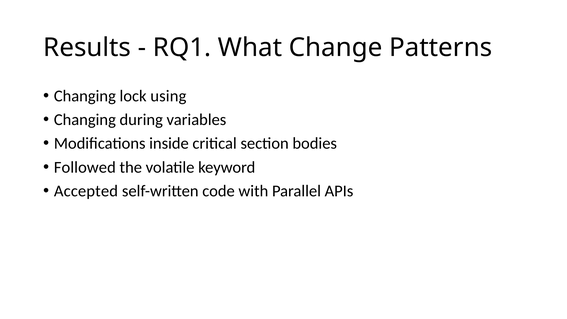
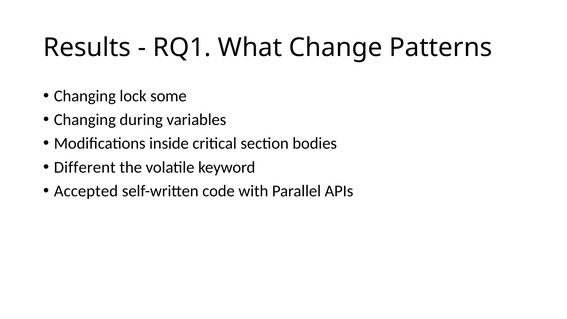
using: using -> some
Followed: Followed -> Different
